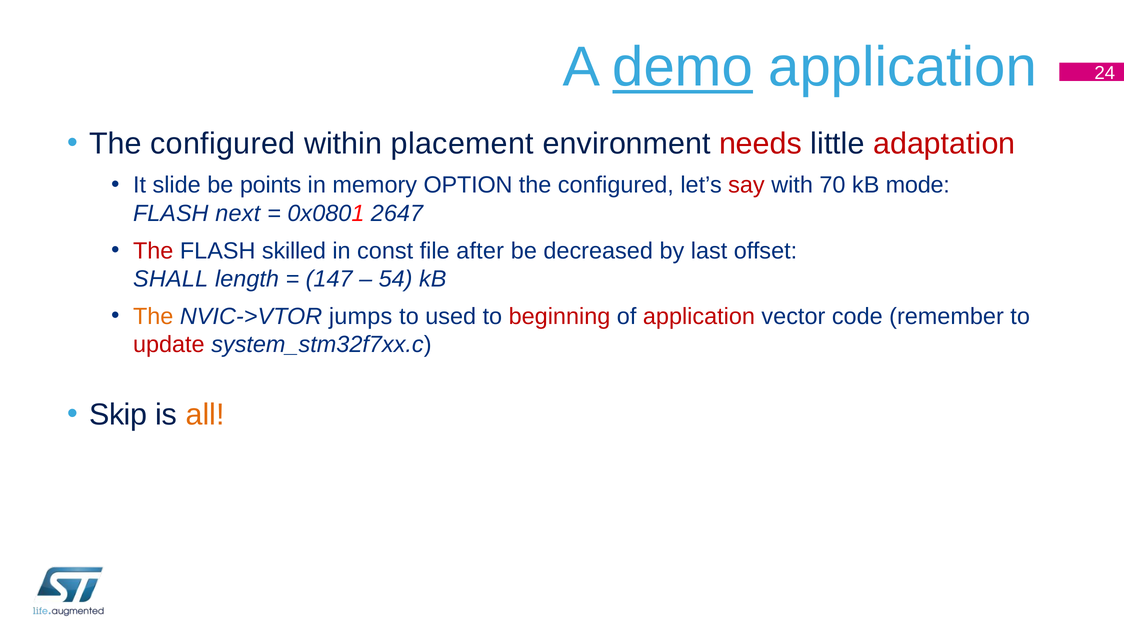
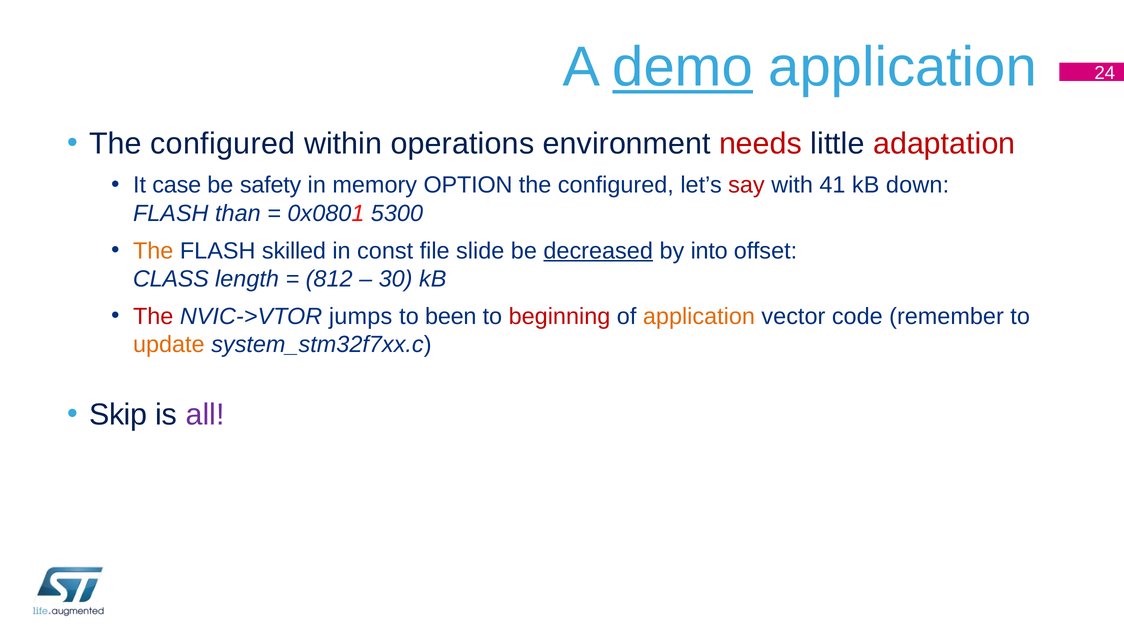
placement: placement -> operations
slide: slide -> case
points: points -> safety
70: 70 -> 41
mode: mode -> down
next: next -> than
2647: 2647 -> 5300
The at (153, 251) colour: red -> orange
after: after -> slide
decreased underline: none -> present
last: last -> into
SHALL: SHALL -> CLASS
147: 147 -> 812
54: 54 -> 30
The at (153, 316) colour: orange -> red
used: used -> been
application at (699, 316) colour: red -> orange
update colour: red -> orange
all colour: orange -> purple
